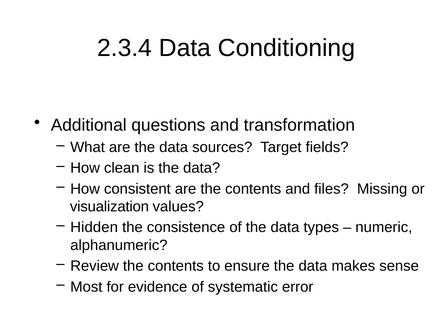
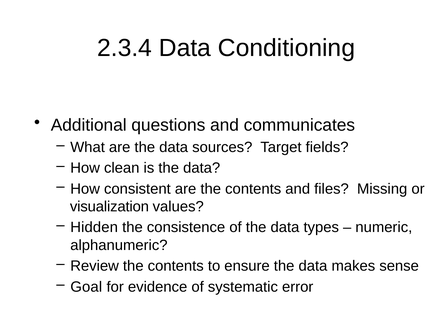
transformation: transformation -> communicates
Most: Most -> Goal
